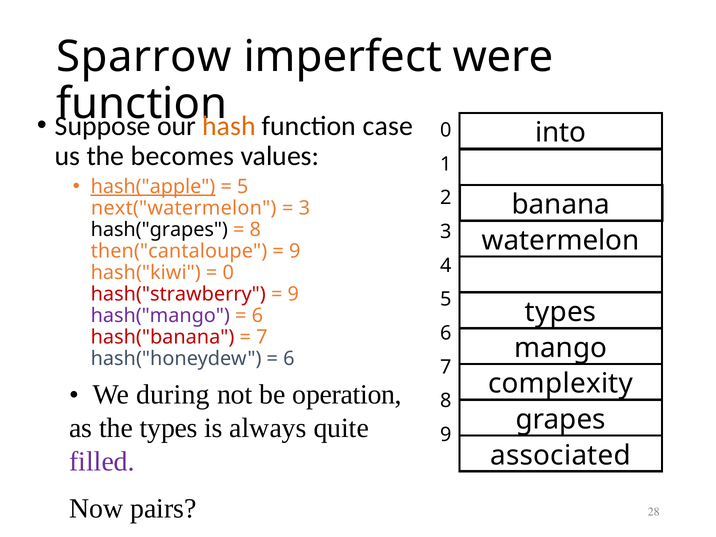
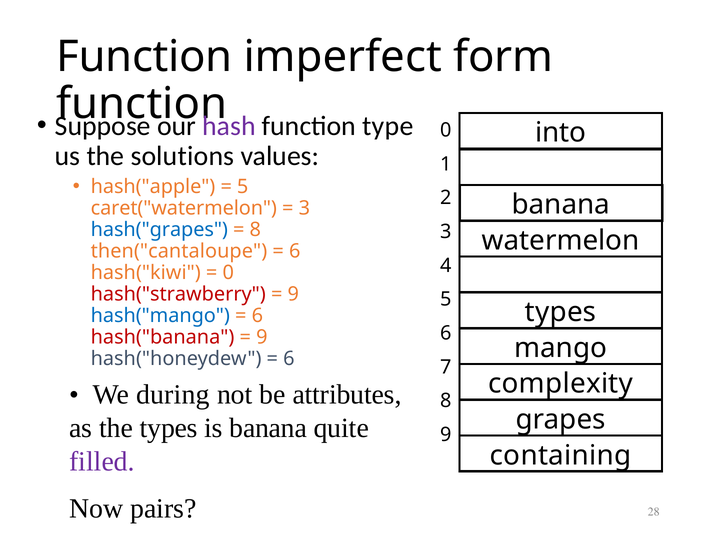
Sparrow at (144, 57): Sparrow -> Function
were: were -> form
hash colour: orange -> purple
case: case -> type
becomes: becomes -> solutions
hash("apple underline: present -> none
next("watermelon: next("watermelon -> caret("watermelon
hash("grapes colour: black -> blue
9 at (295, 251): 9 -> 6
hash("mango colour: purple -> blue
7 at (262, 337): 7 -> 9
operation: operation -> attributes
is always: always -> banana
associated: associated -> containing
